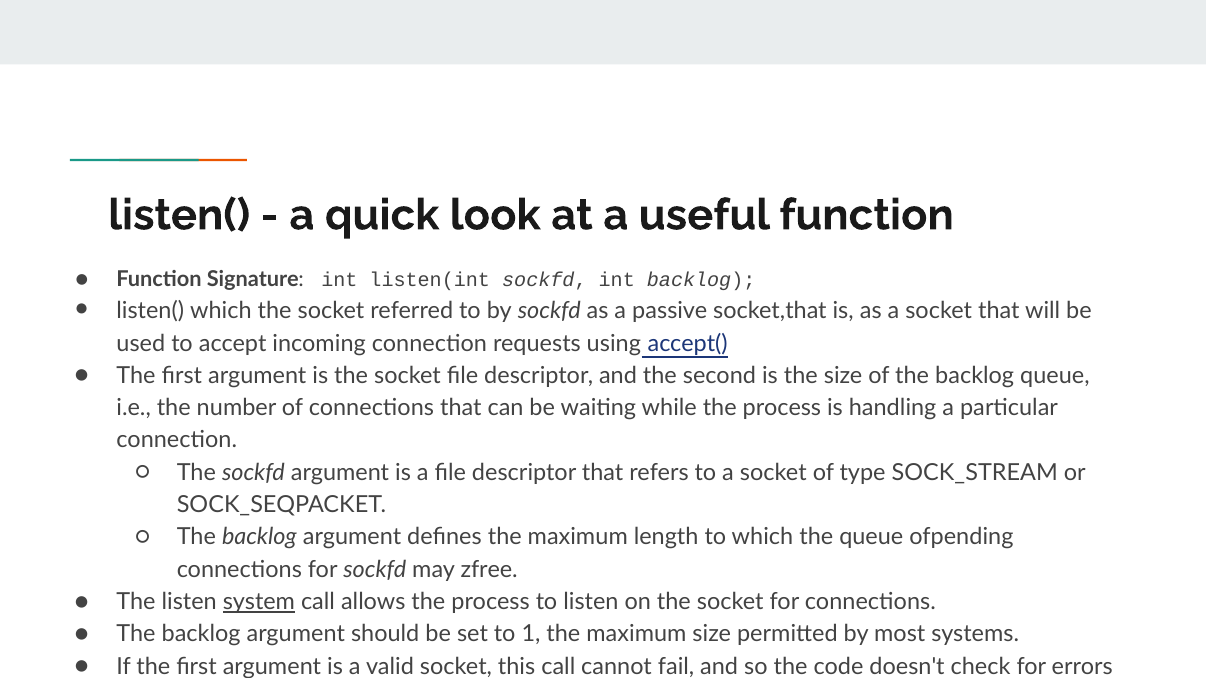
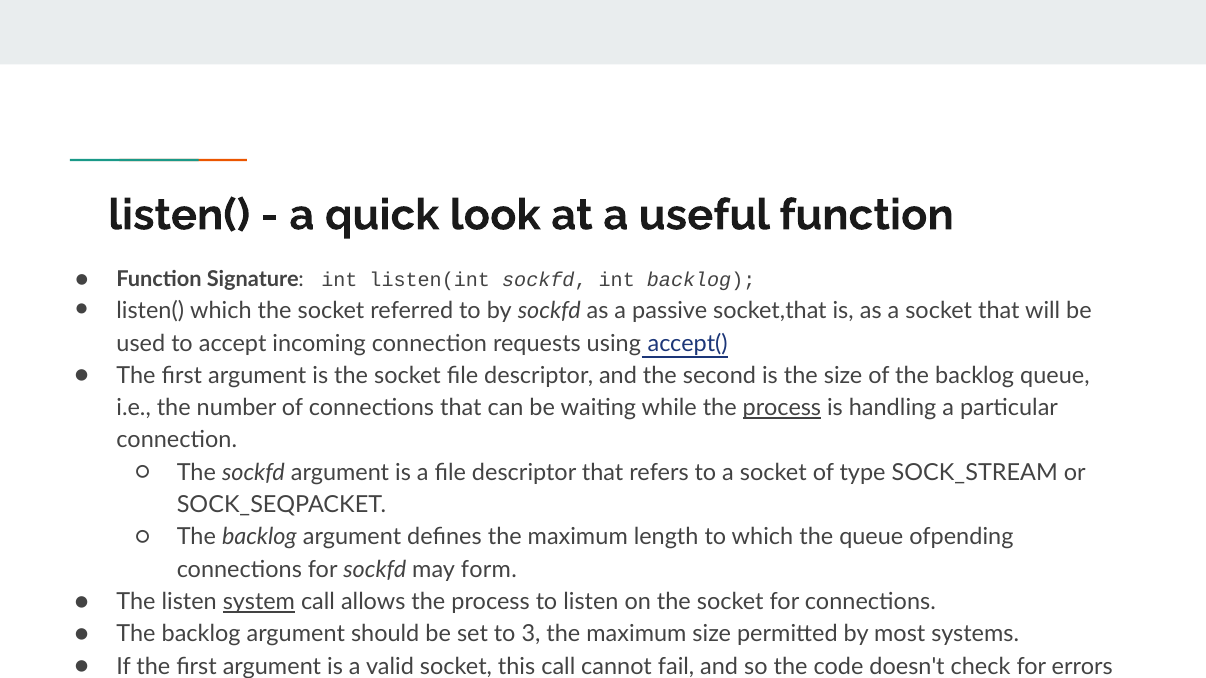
process at (782, 408) underline: none -> present
zfree: zfree -> form
1: 1 -> 3
